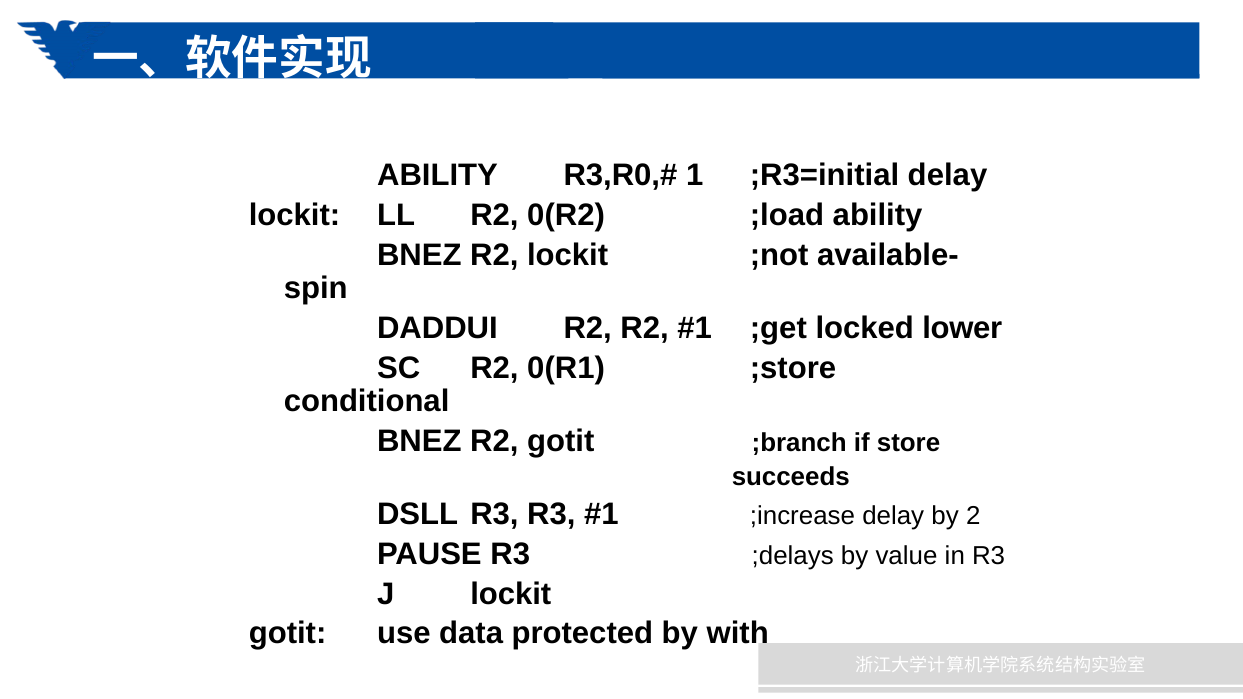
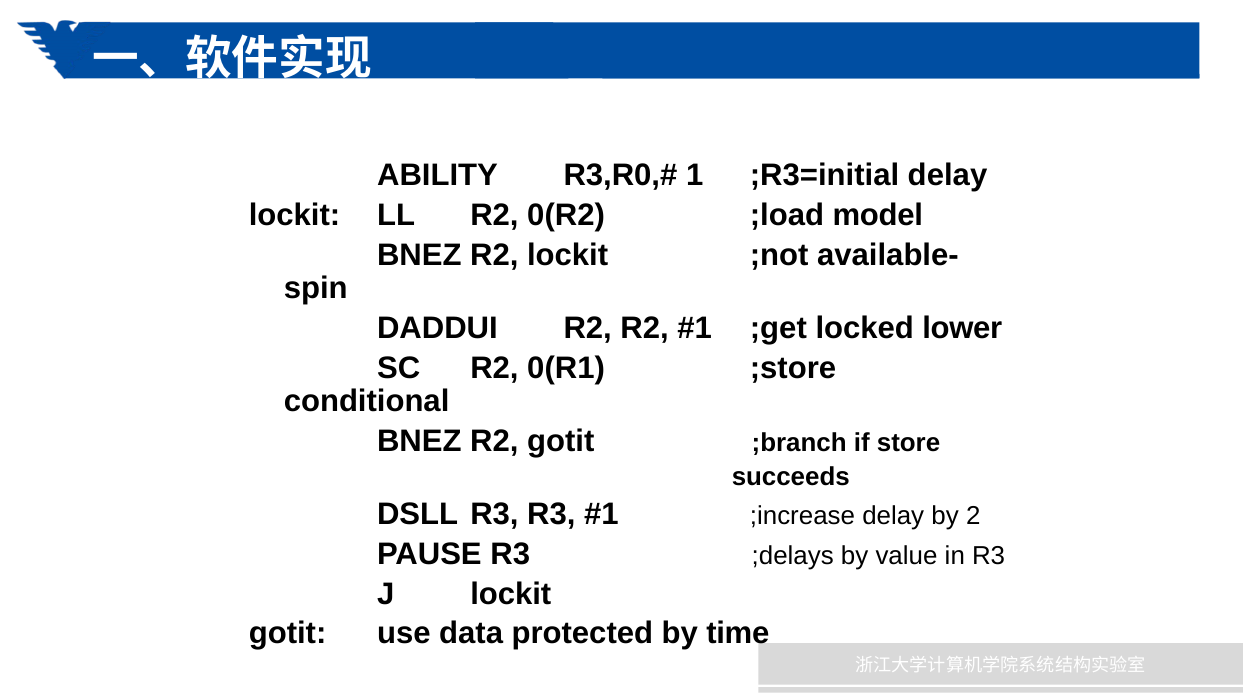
;load ability: ability -> model
with: with -> time
